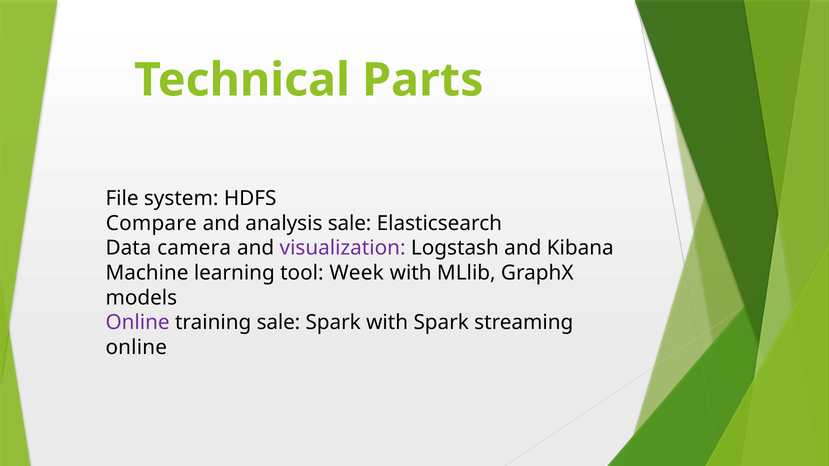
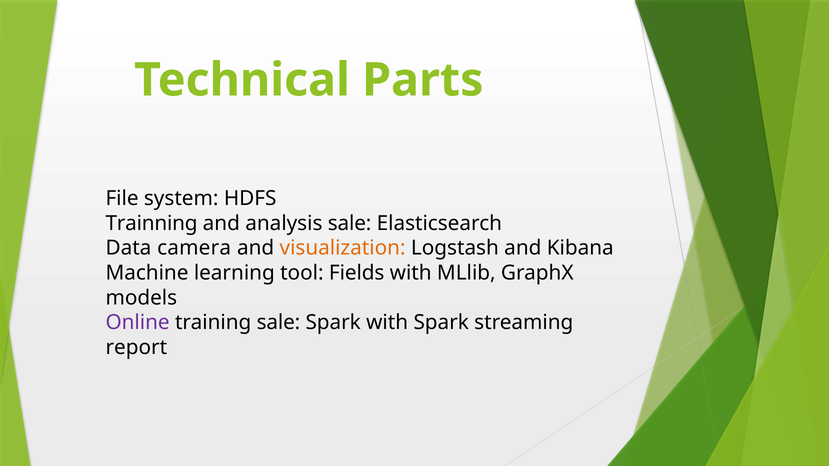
Compare: Compare -> Trainning
visualization colour: purple -> orange
Week: Week -> Fields
online at (136, 348): online -> report
